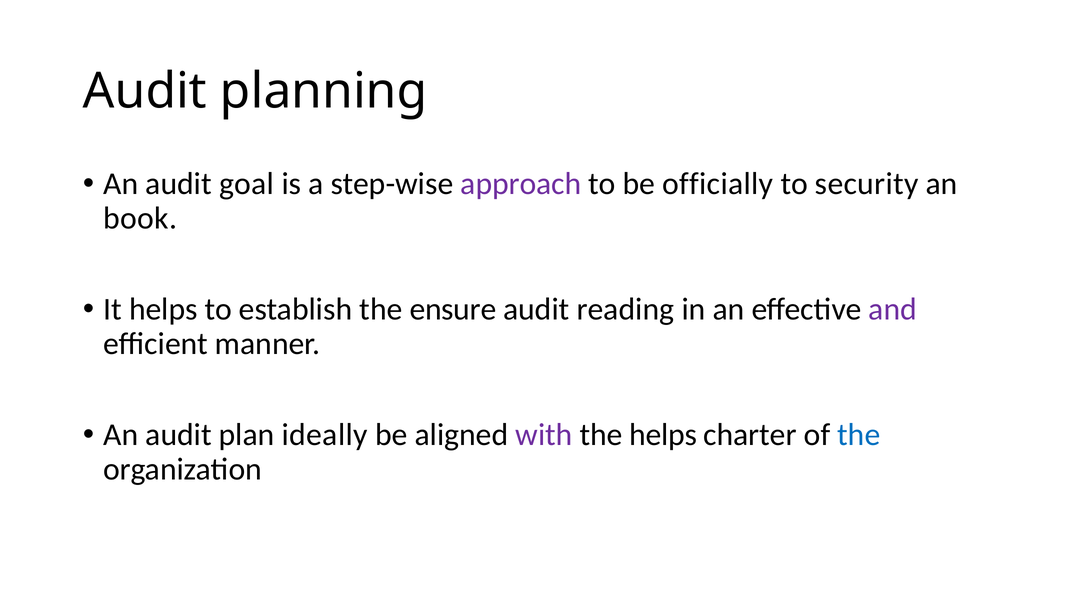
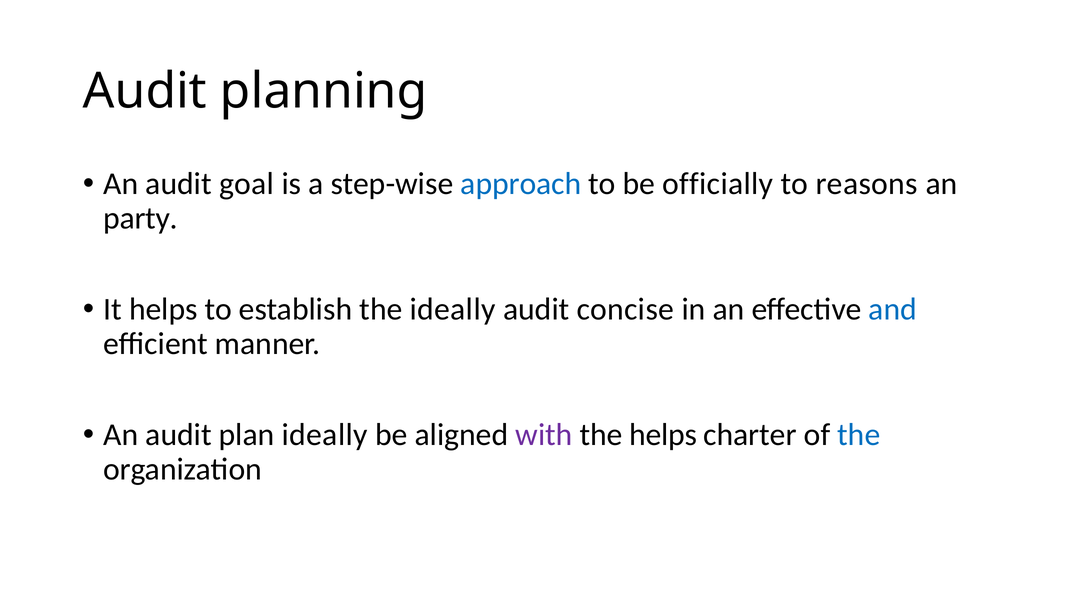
approach colour: purple -> blue
security: security -> reasons
book: book -> party
the ensure: ensure -> ideally
reading: reading -> concise
and colour: purple -> blue
